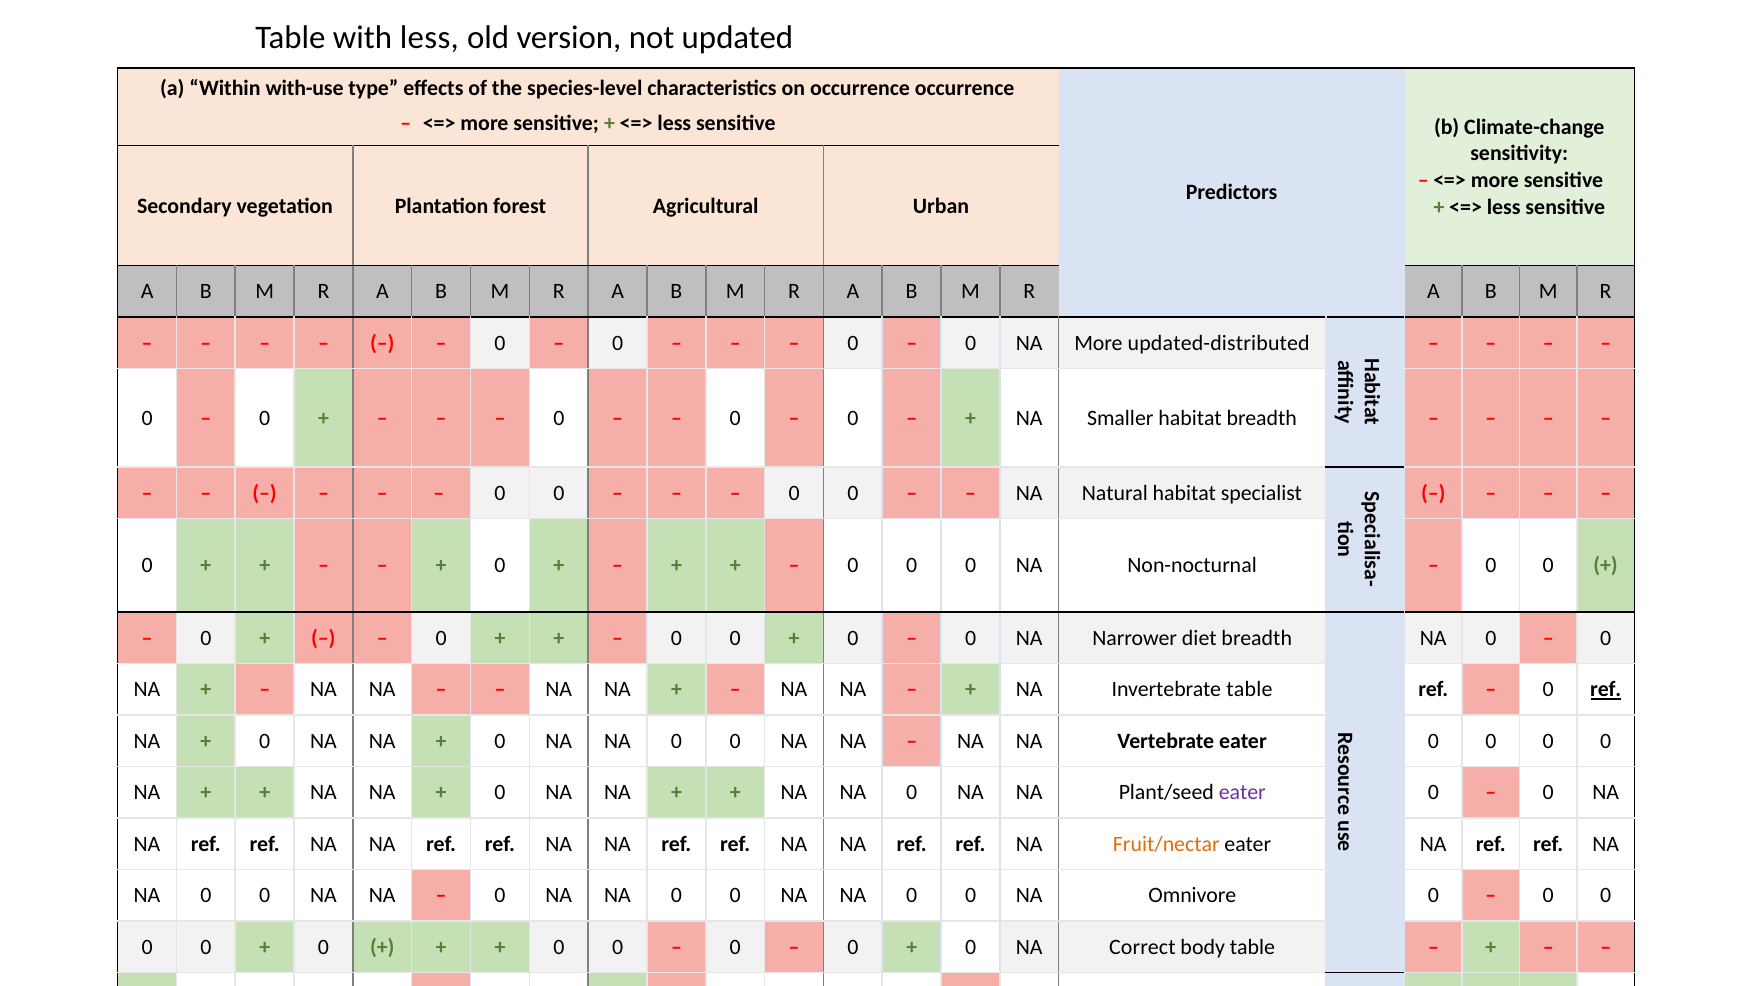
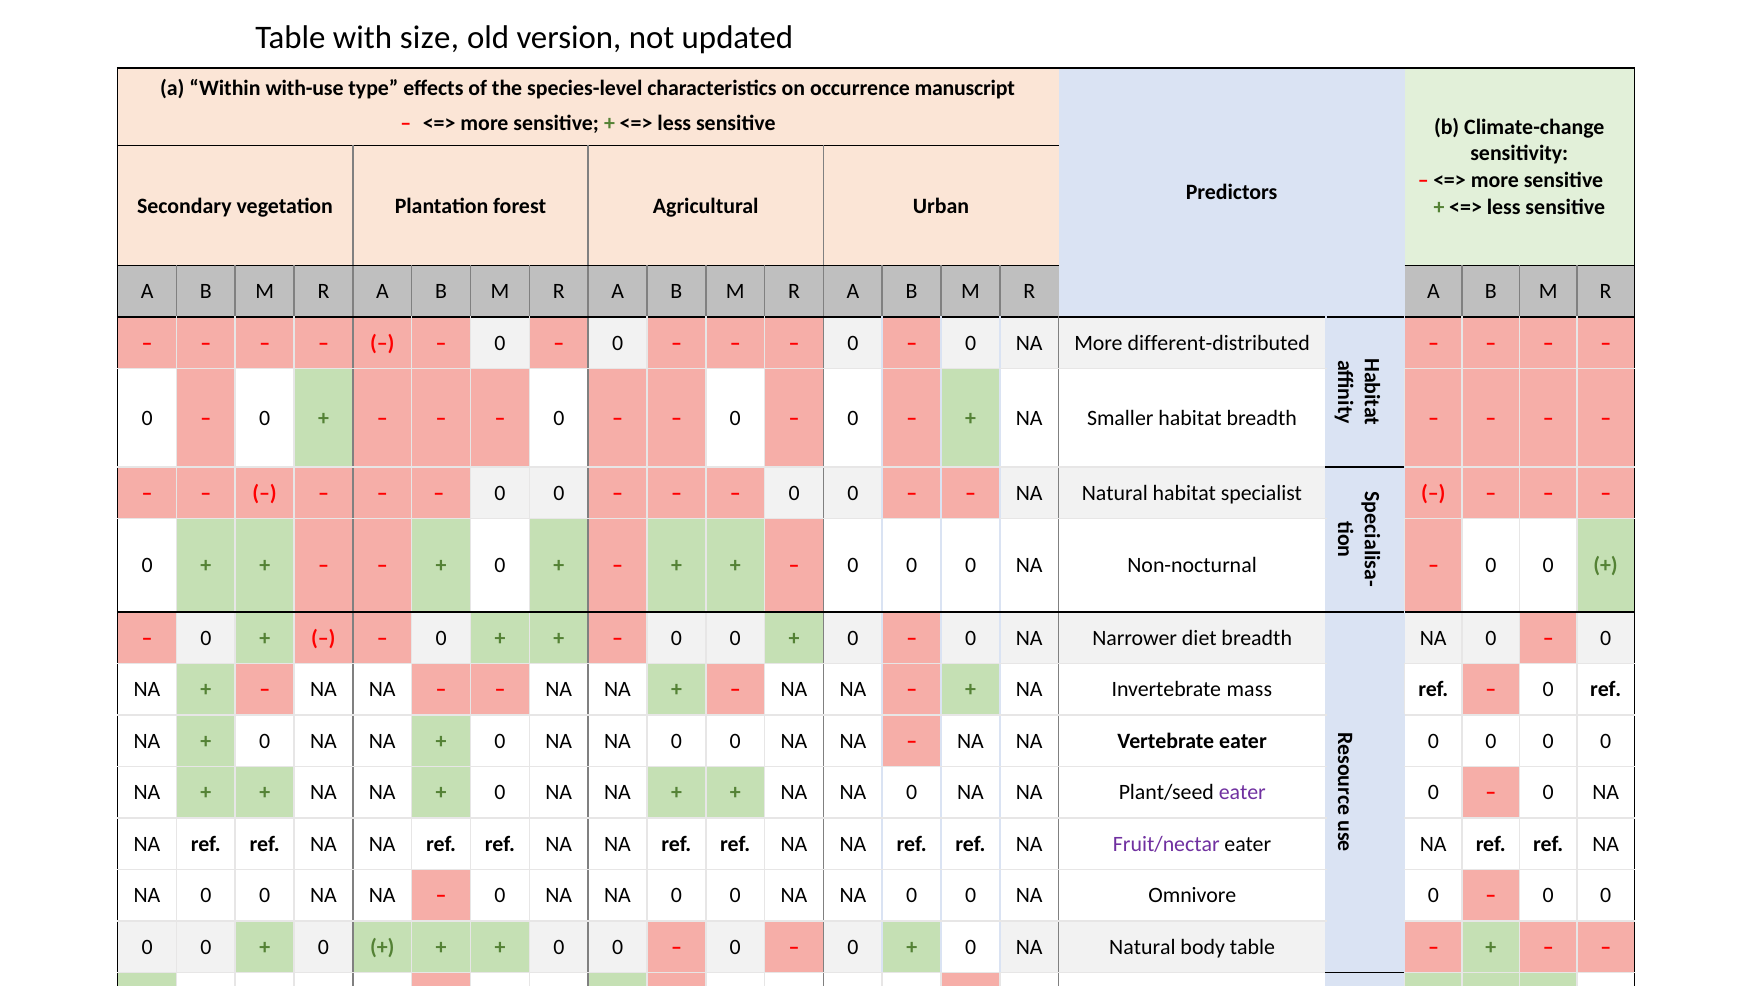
with less: less -> size
occurrence occurrence: occurrence -> manuscript
updated-distributed: updated-distributed -> different-distributed
Invertebrate table: table -> mass
ref at (1606, 689) underline: present -> none
Fruit/nectar colour: orange -> purple
0 NA Correct: Correct -> Natural
